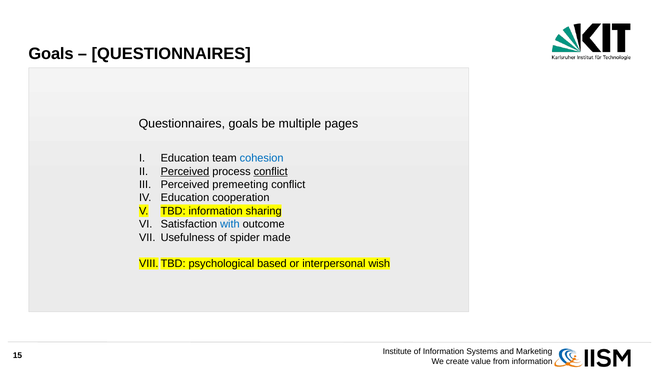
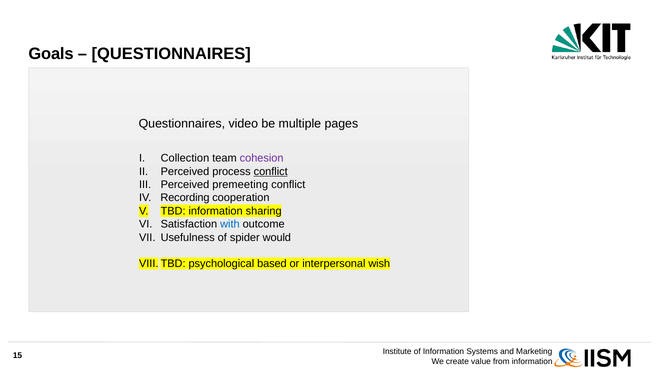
Questionnaires goals: goals -> video
Education at (185, 158): Education -> Collection
cohesion colour: blue -> purple
Perceived at (185, 171) underline: present -> none
Education at (185, 198): Education -> Recording
made: made -> would
